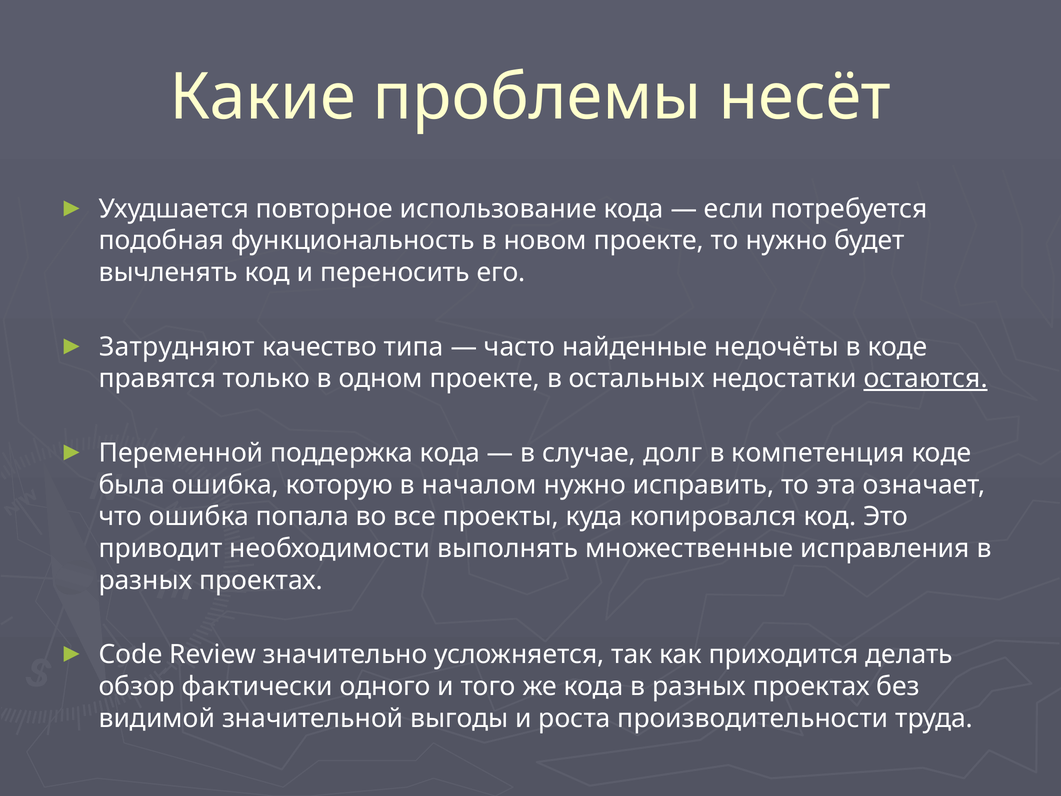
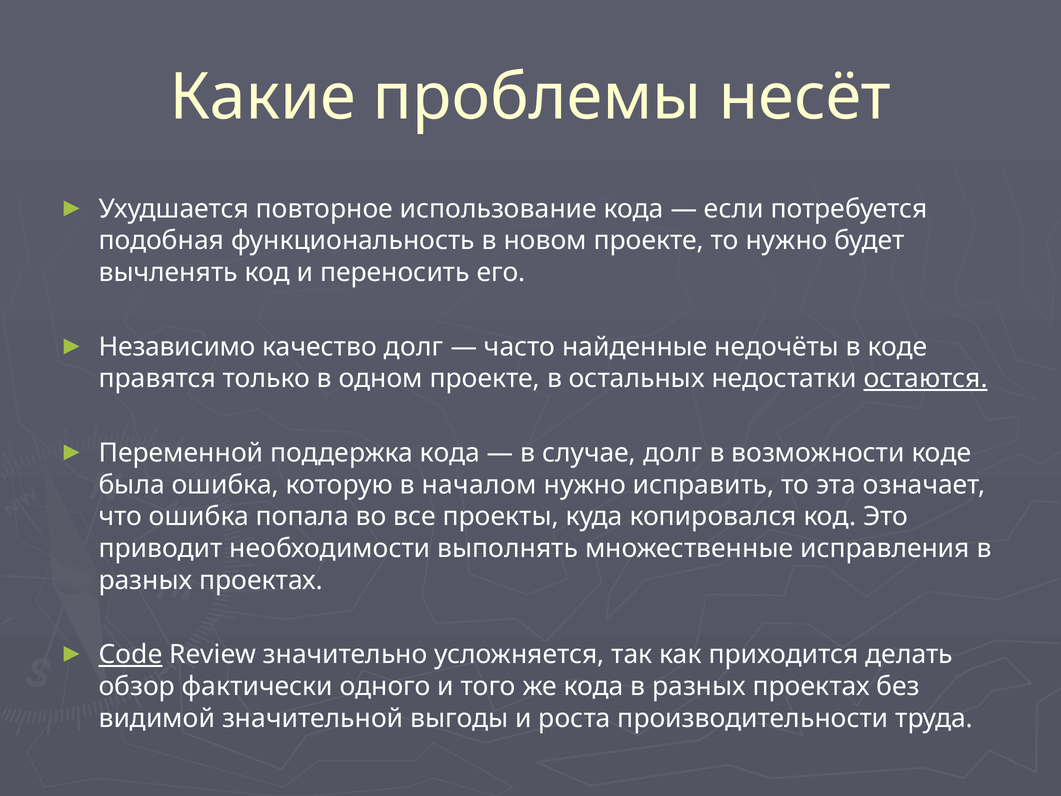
Затрудняют: Затрудняют -> Независимо
качество типа: типа -> долг
компетенция: компетенция -> возможности
Code underline: none -> present
